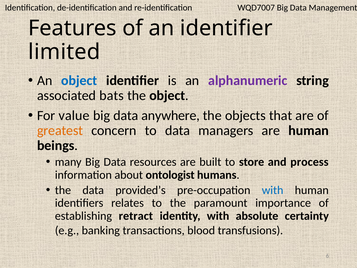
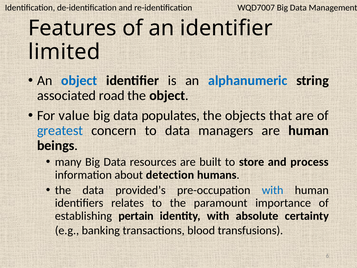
alphanumeric colour: purple -> blue
bats: bats -> road
anywhere: anywhere -> populates
greatest colour: orange -> blue
ontologist: ontologist -> detection
retract: retract -> pertain
